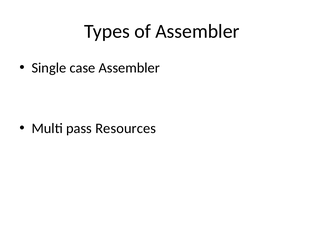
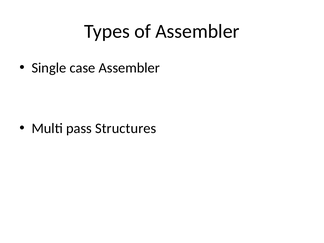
Resources: Resources -> Structures
